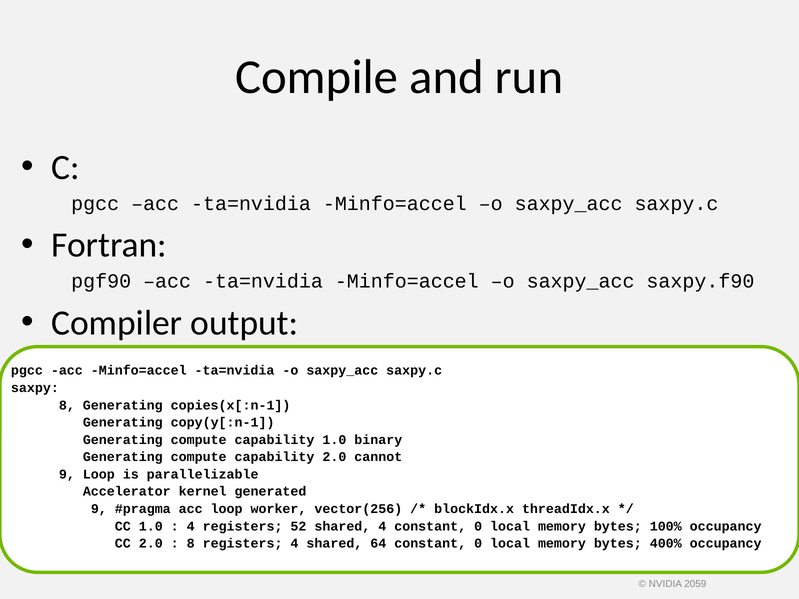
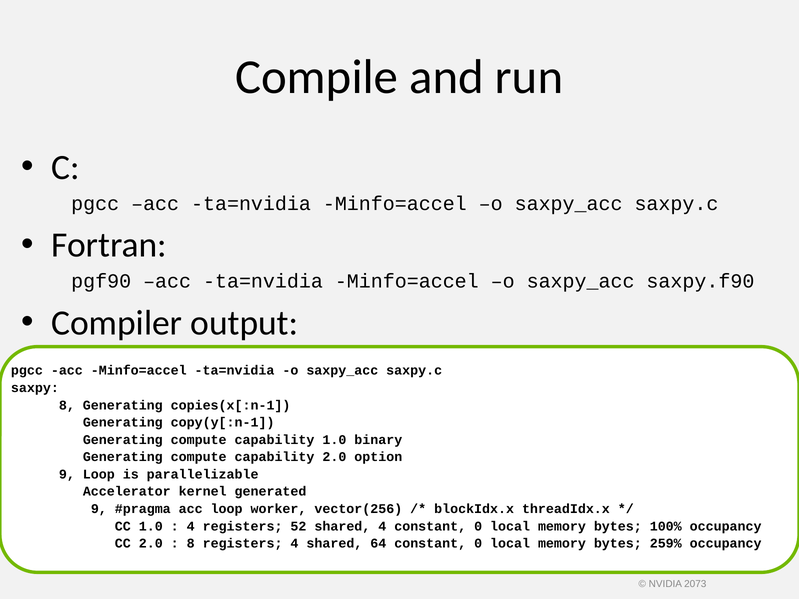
cannot: cannot -> option
400%: 400% -> 259%
2059: 2059 -> 2073
